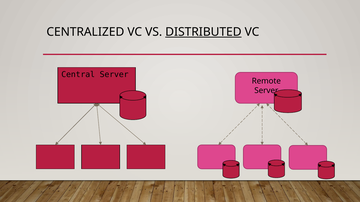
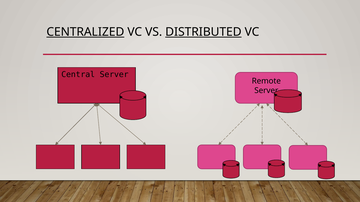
CENTRALIZED underline: none -> present
